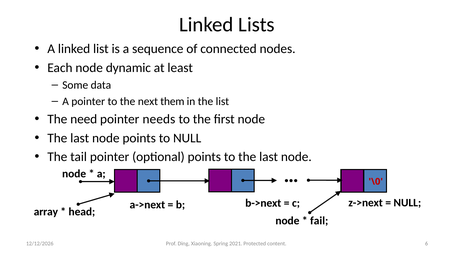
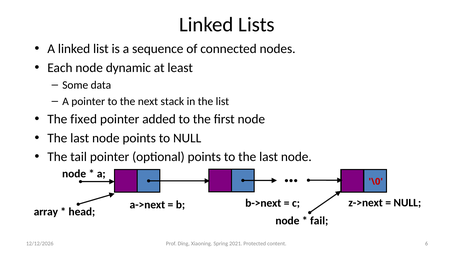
them: them -> stack
need: need -> fixed
needs: needs -> added
